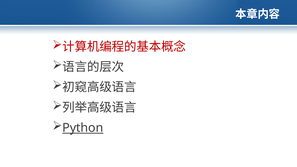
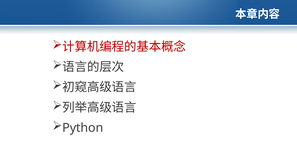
Python underline: present -> none
